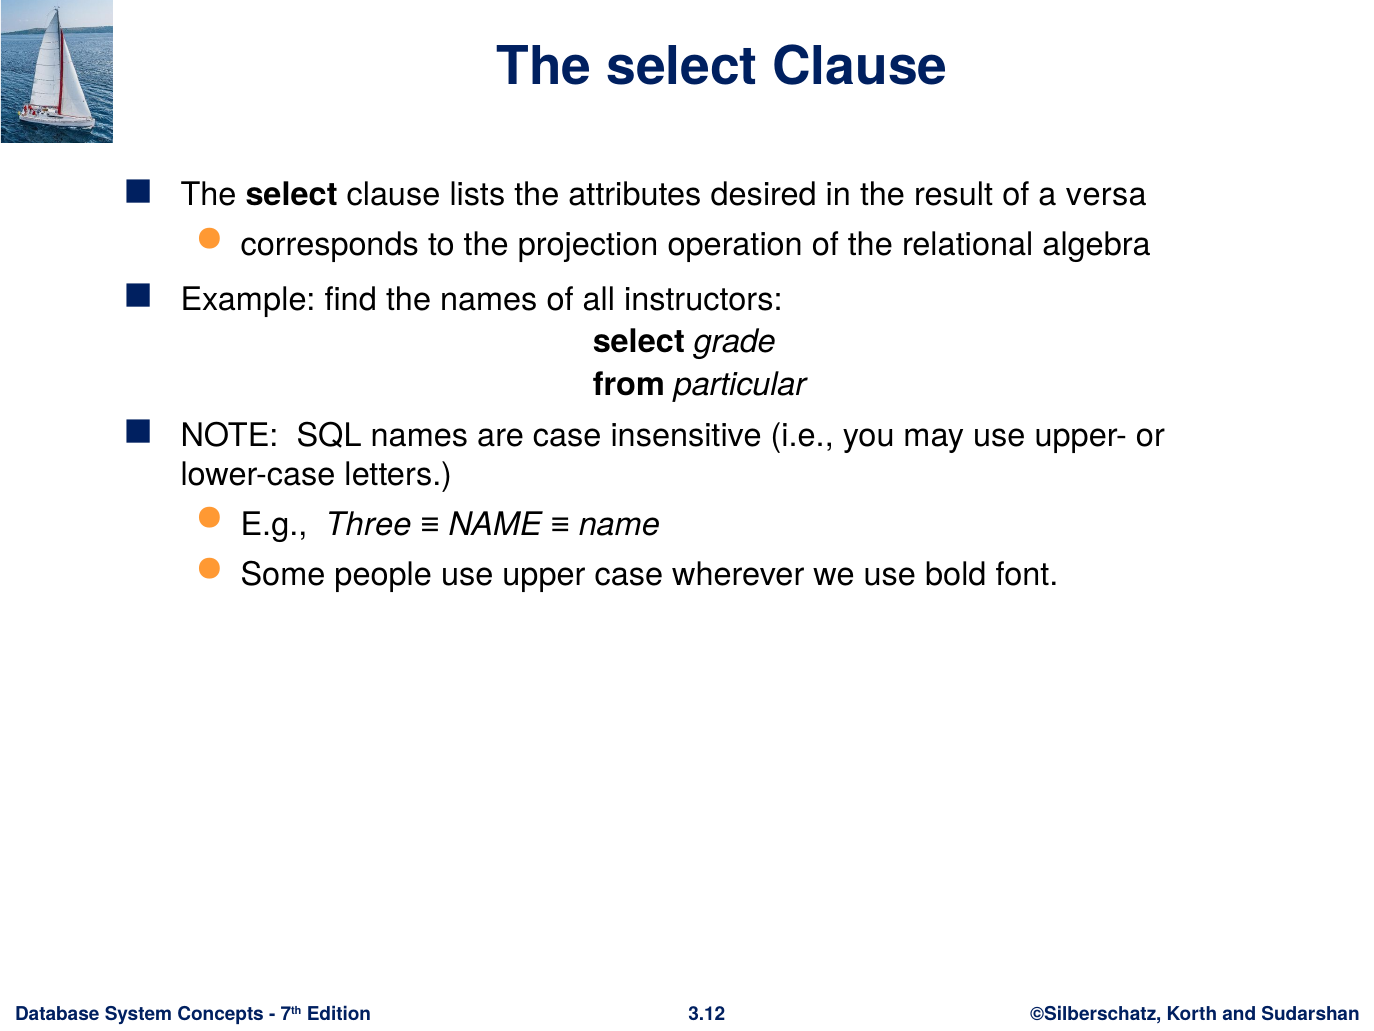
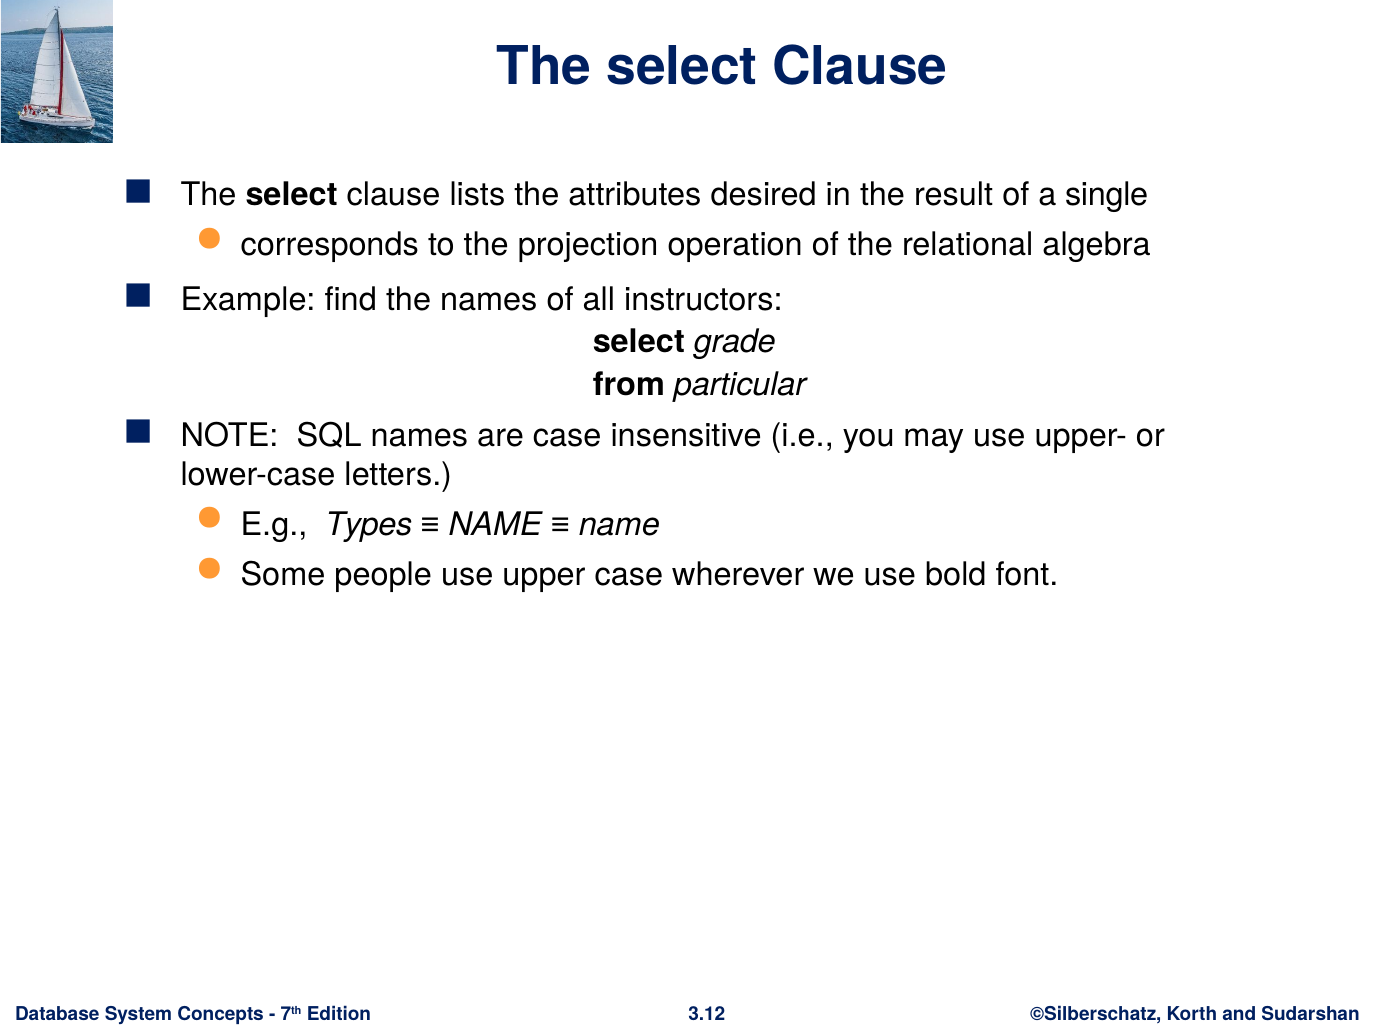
versa: versa -> single
Three: Three -> Types
